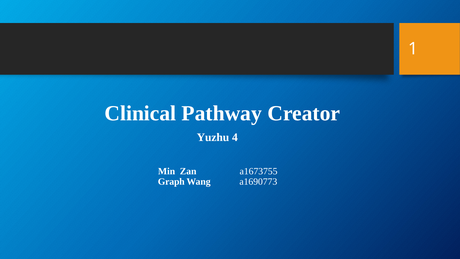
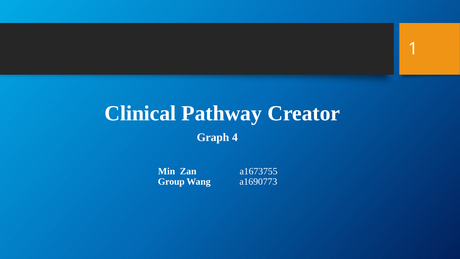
Yuzhu: Yuzhu -> Graph
Graph: Graph -> Group
